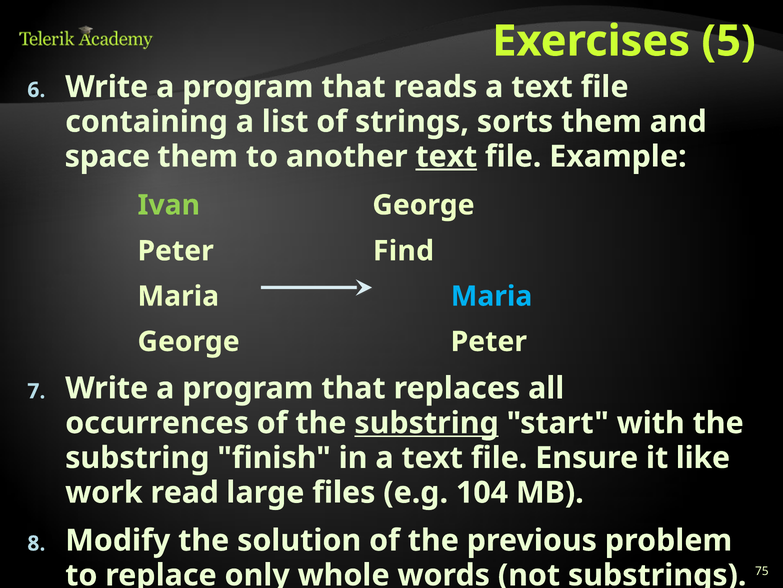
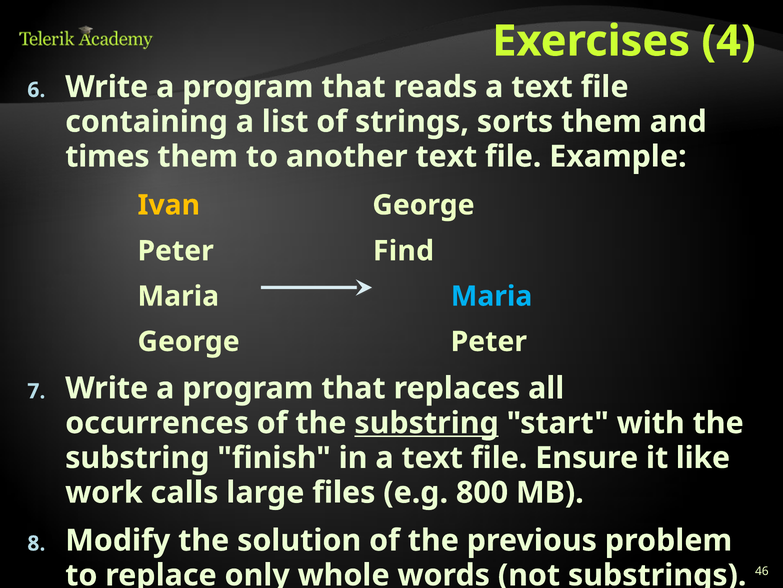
5: 5 -> 4
space: space -> times
text at (446, 156) underline: present -> none
Ivan colour: light green -> yellow
read: read -> calls
104: 104 -> 800
75: 75 -> 46
